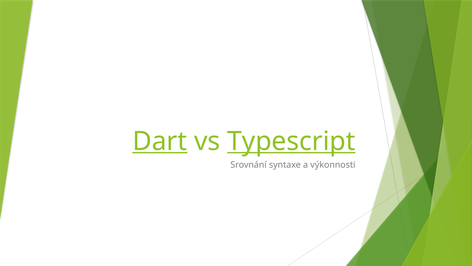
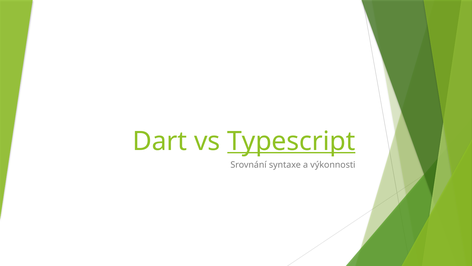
Dart underline: present -> none
